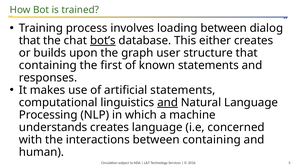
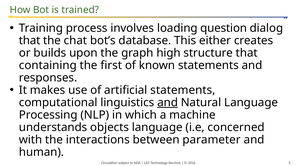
loading between: between -> question
bot’s underline: present -> none
user: user -> high
understands creates: creates -> objects
between containing: containing -> parameter
